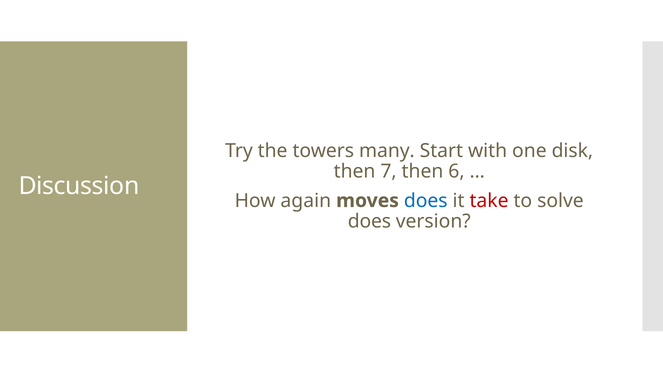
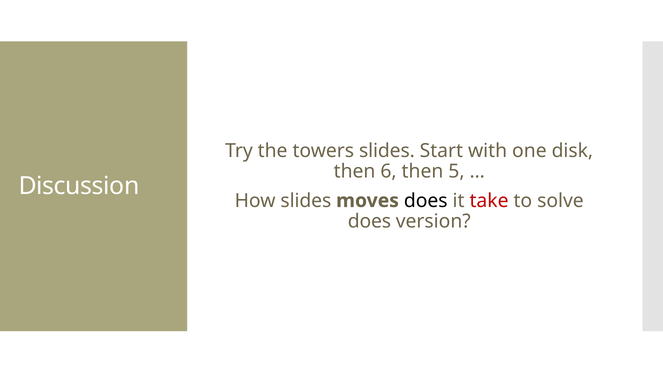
towers many: many -> slides
7: 7 -> 6
6: 6 -> 5
How again: again -> slides
does at (426, 201) colour: blue -> black
